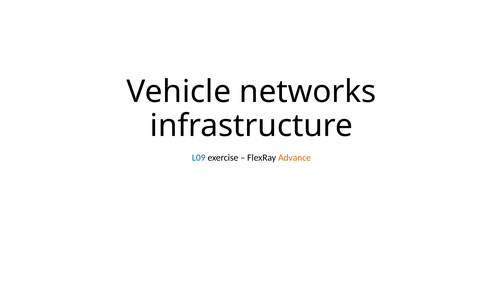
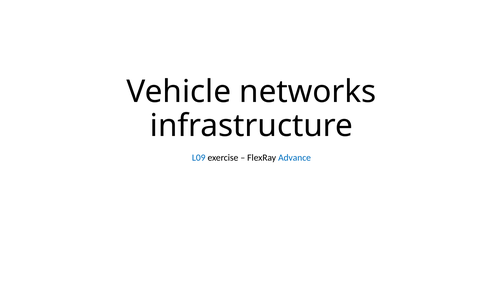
Advance colour: orange -> blue
